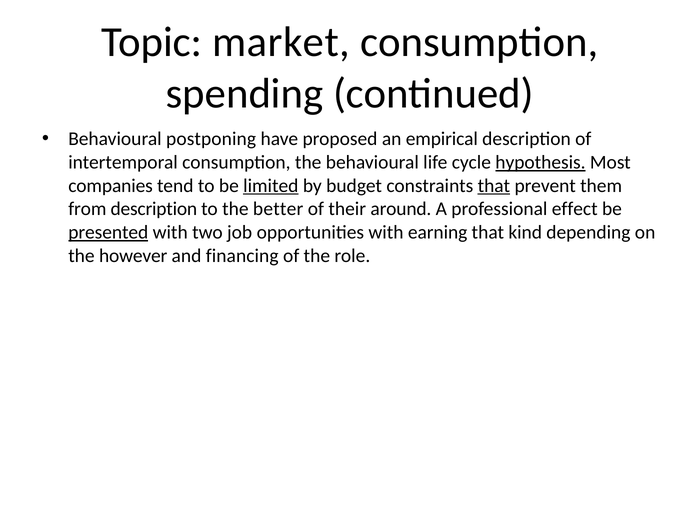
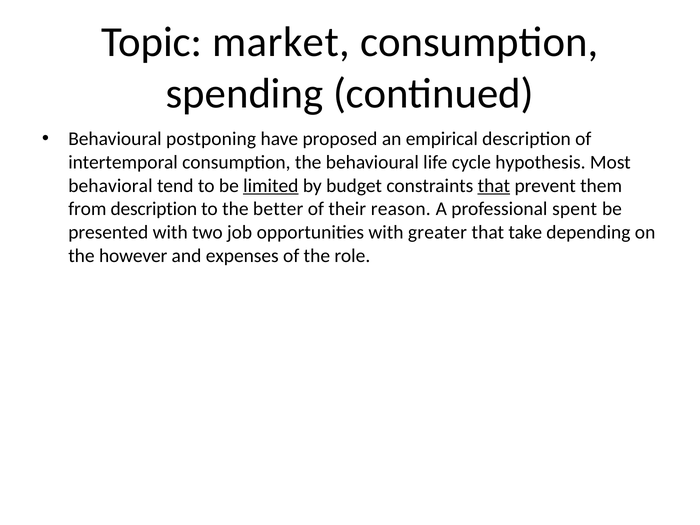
hypothesis underline: present -> none
companies: companies -> behavioral
around: around -> reason
effect: effect -> spent
presented underline: present -> none
earning: earning -> greater
kind: kind -> take
financing: financing -> expenses
